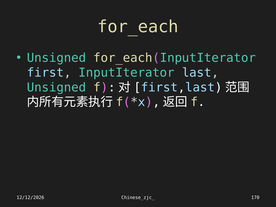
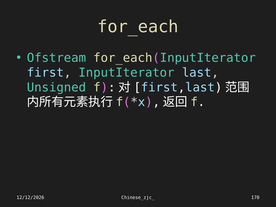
Unsigned at (56, 58): Unsigned -> Ofstream
